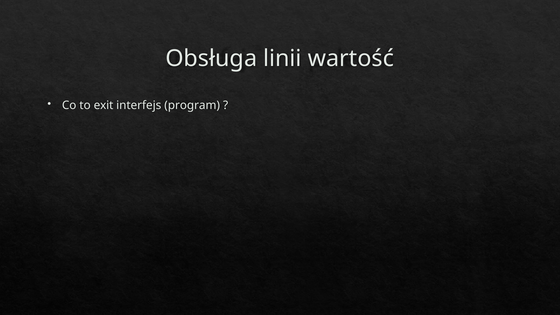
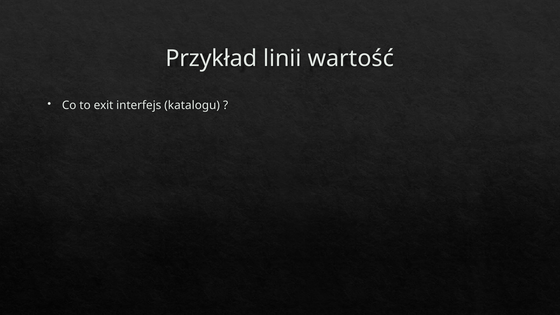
Obsługa: Obsługa -> Przykład
program: program -> katalogu
